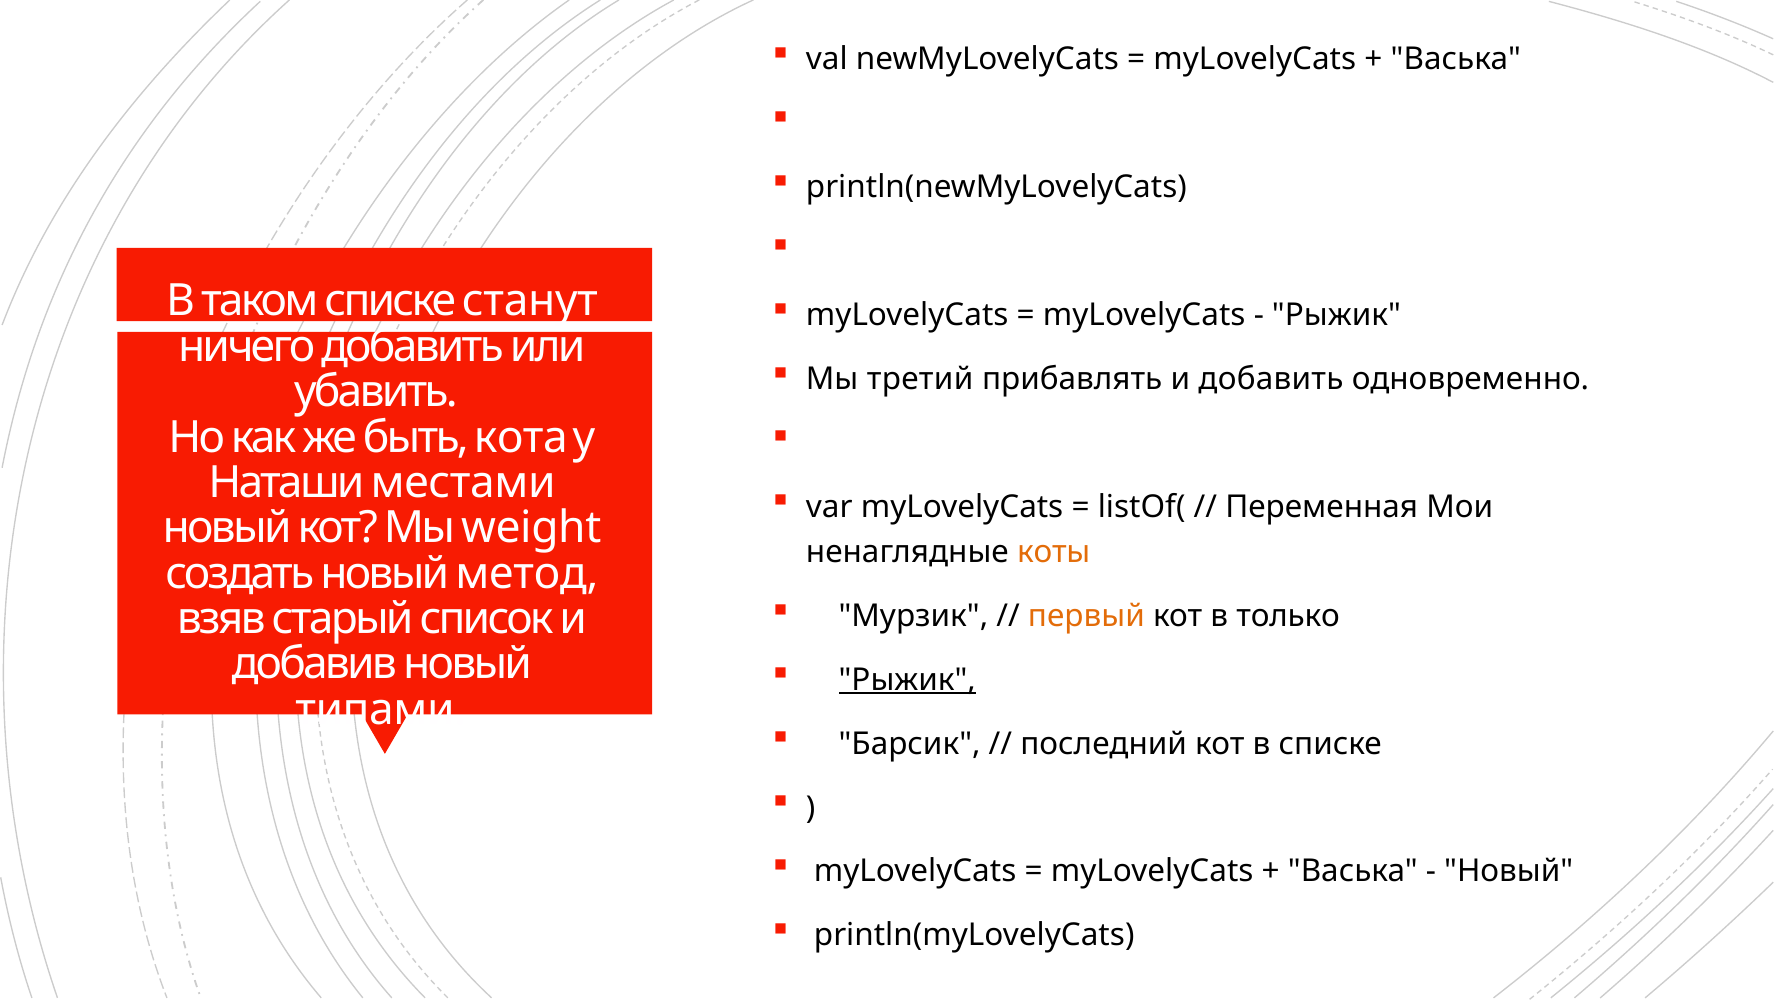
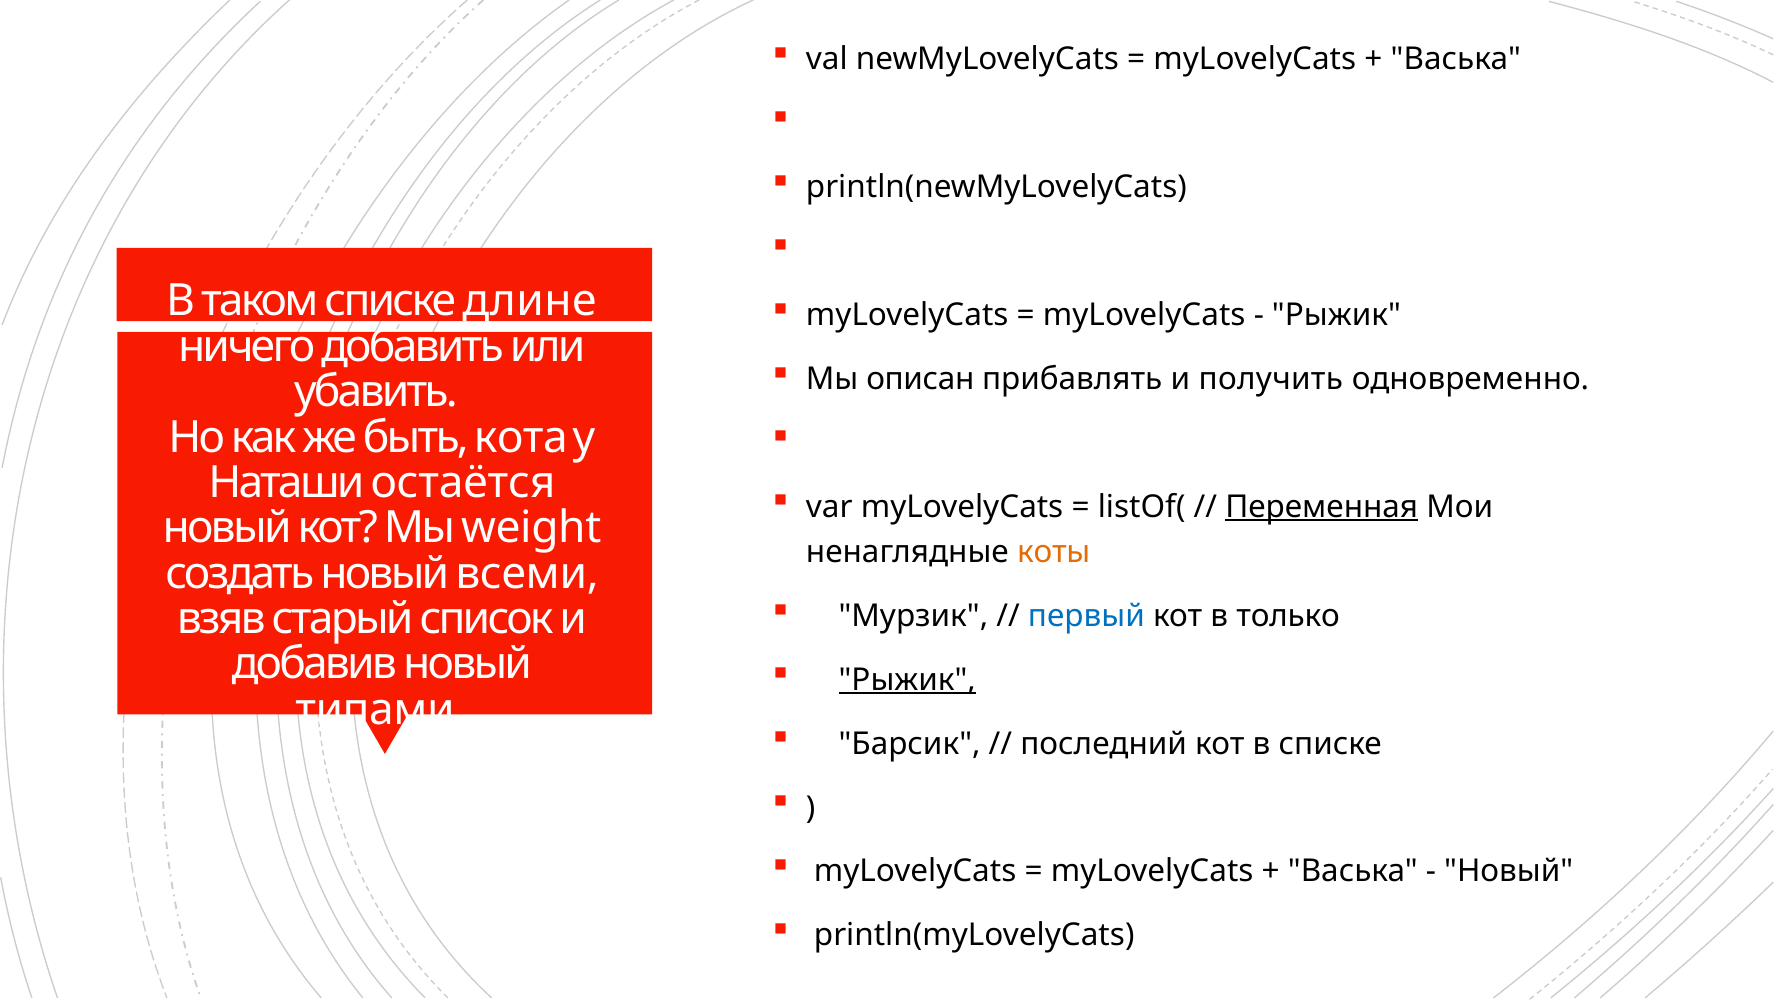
станут: станут -> длине
третий: третий -> описан
и добавить: добавить -> получить
местами: местами -> остаётся
Переменная underline: none -> present
метод: метод -> всеми
первый colour: orange -> blue
